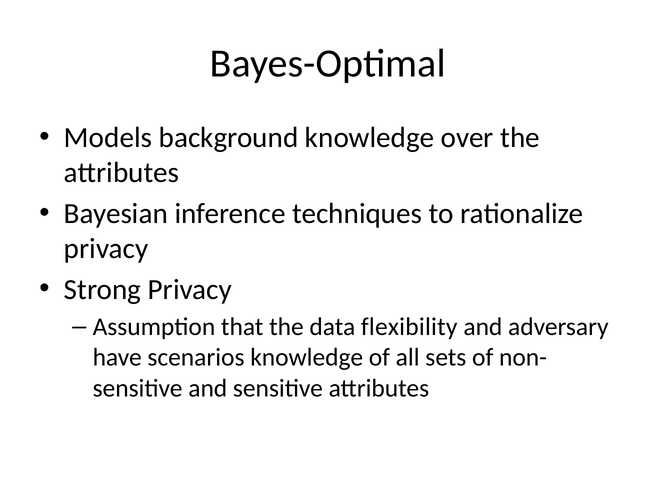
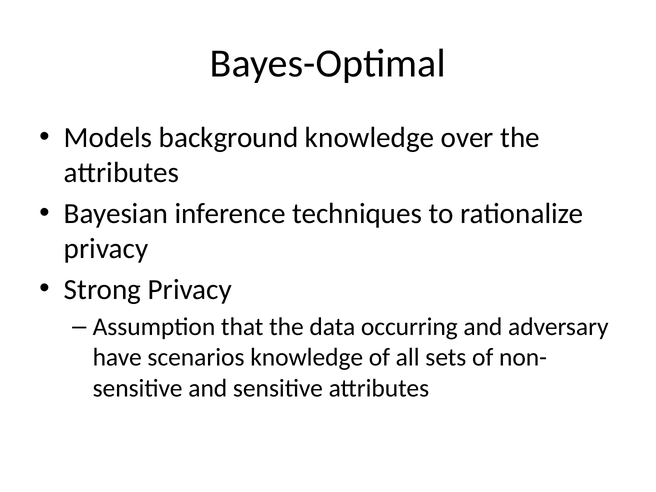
flexibility: flexibility -> occurring
